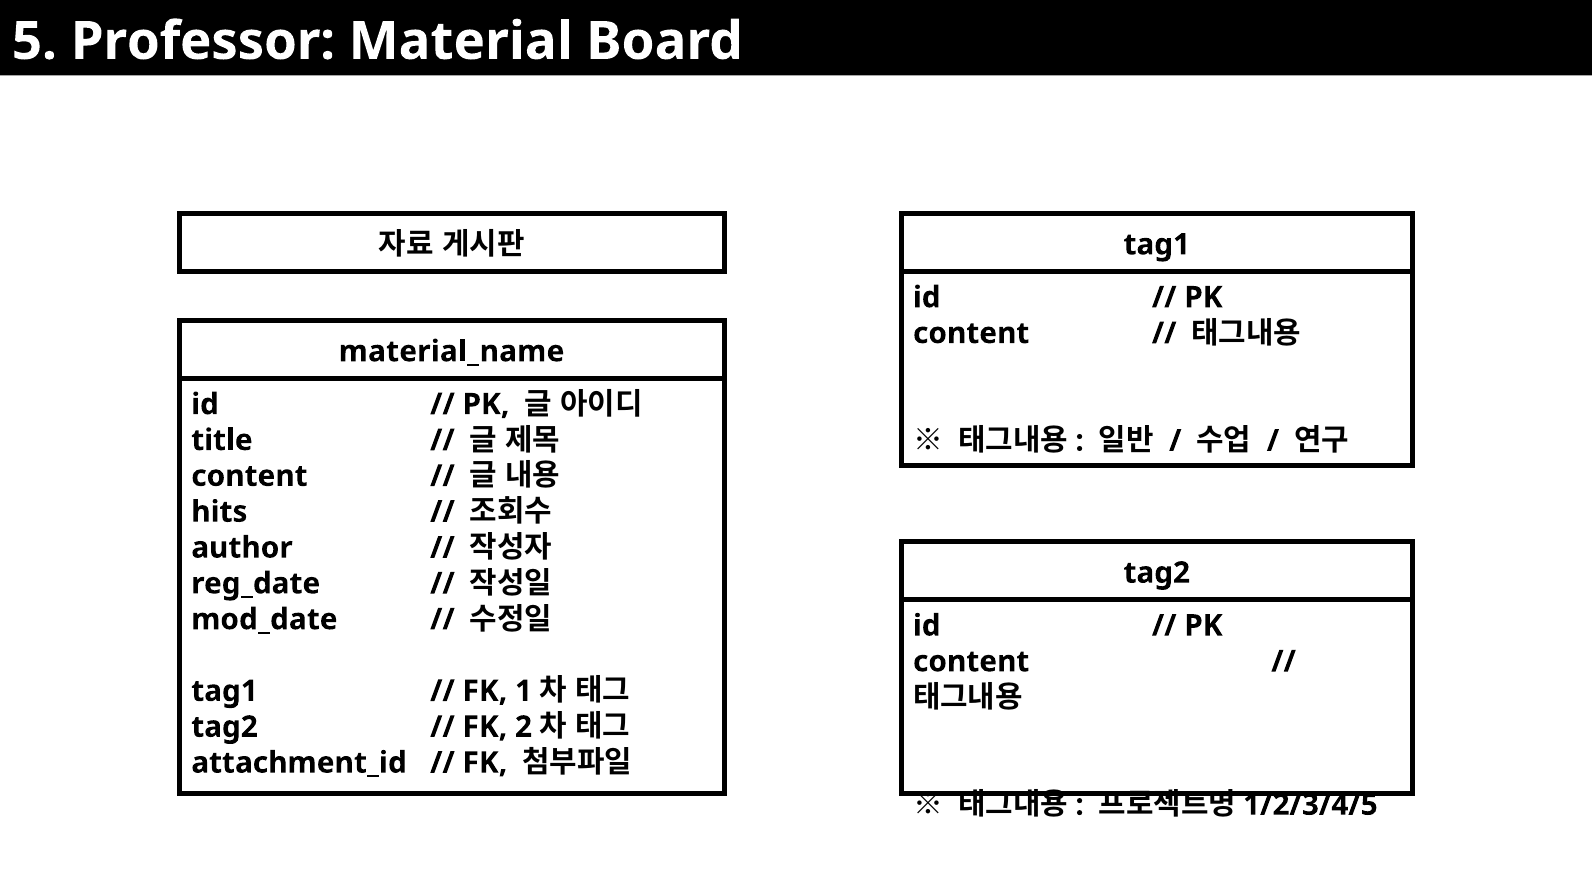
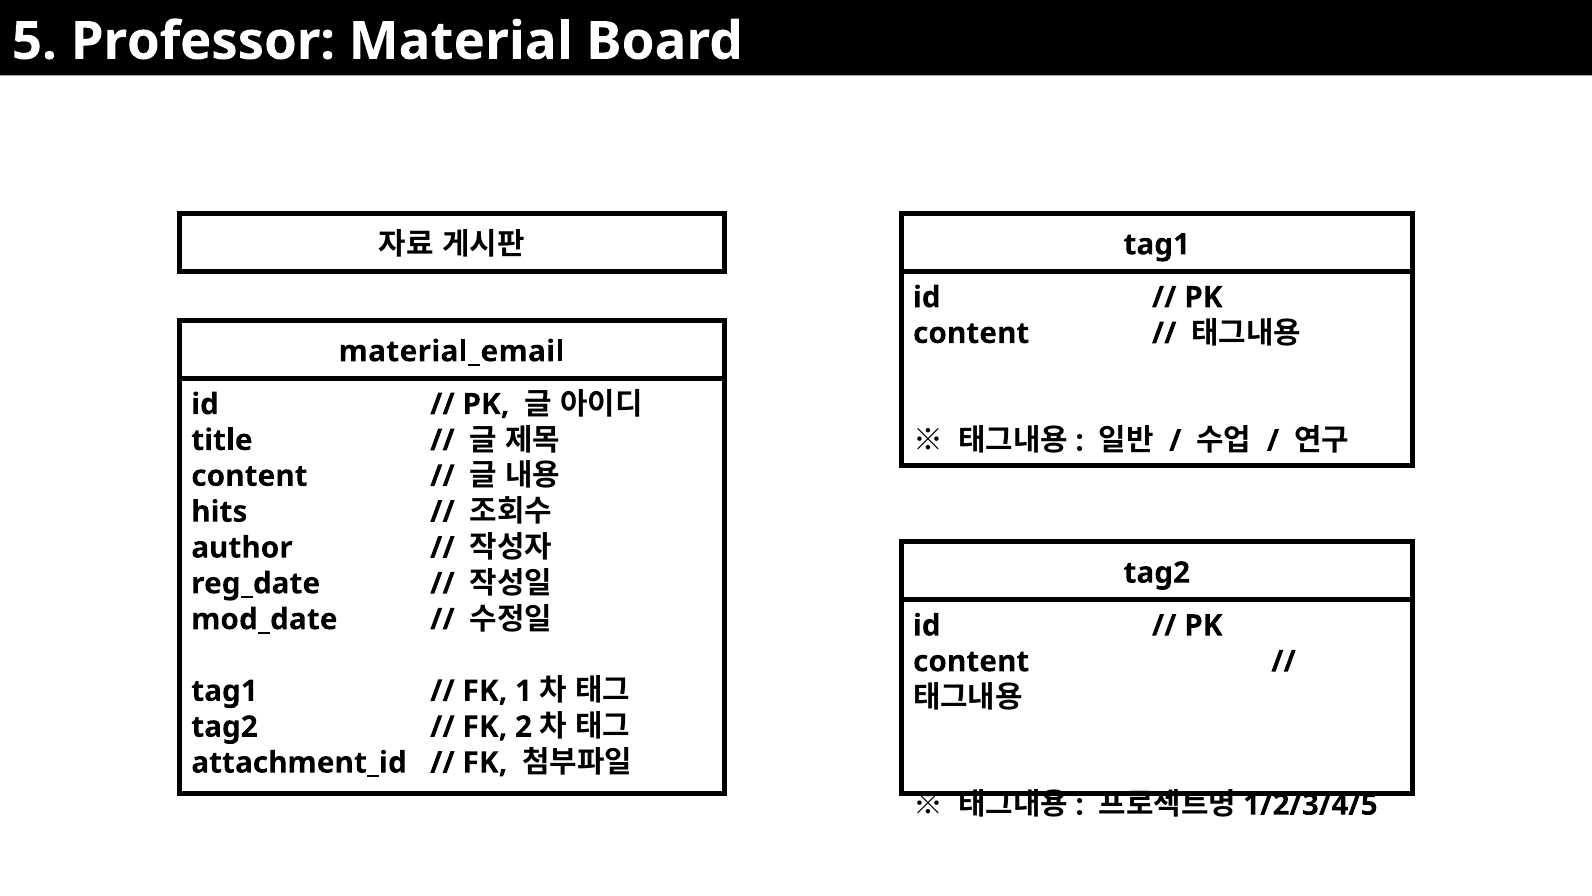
material_name: material_name -> material_email
